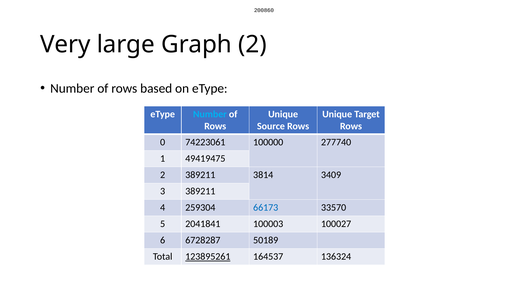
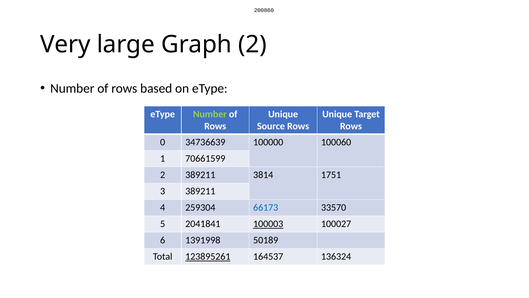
Number at (210, 114) colour: light blue -> light green
74223061: 74223061 -> 34736639
277740: 277740 -> 100060
49419475: 49419475 -> 70661599
3409: 3409 -> 1751
100003 underline: none -> present
6728287: 6728287 -> 1391998
